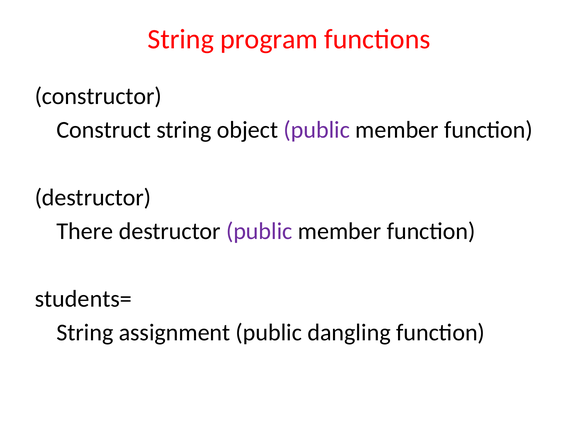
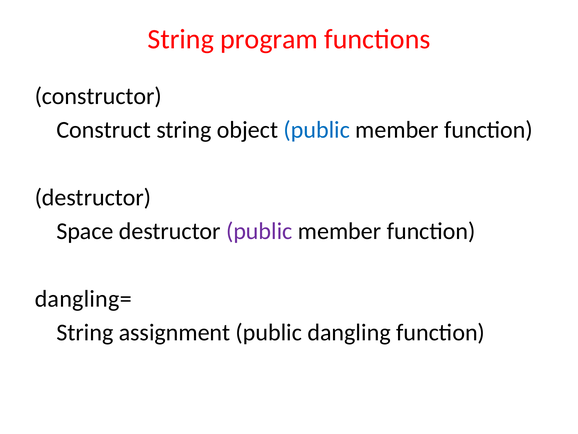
public at (317, 130) colour: purple -> blue
There: There -> Space
students=: students= -> dangling=
